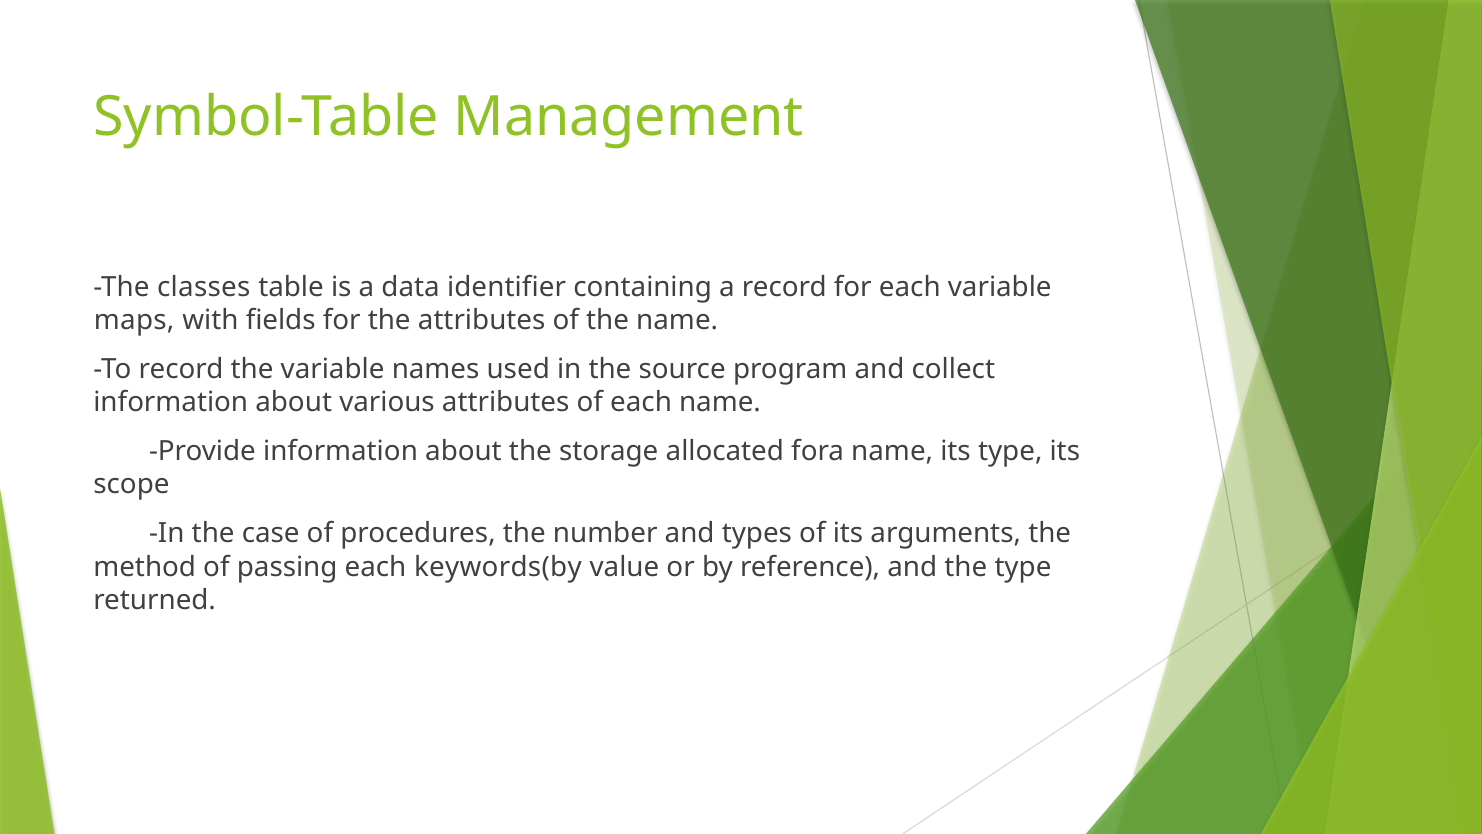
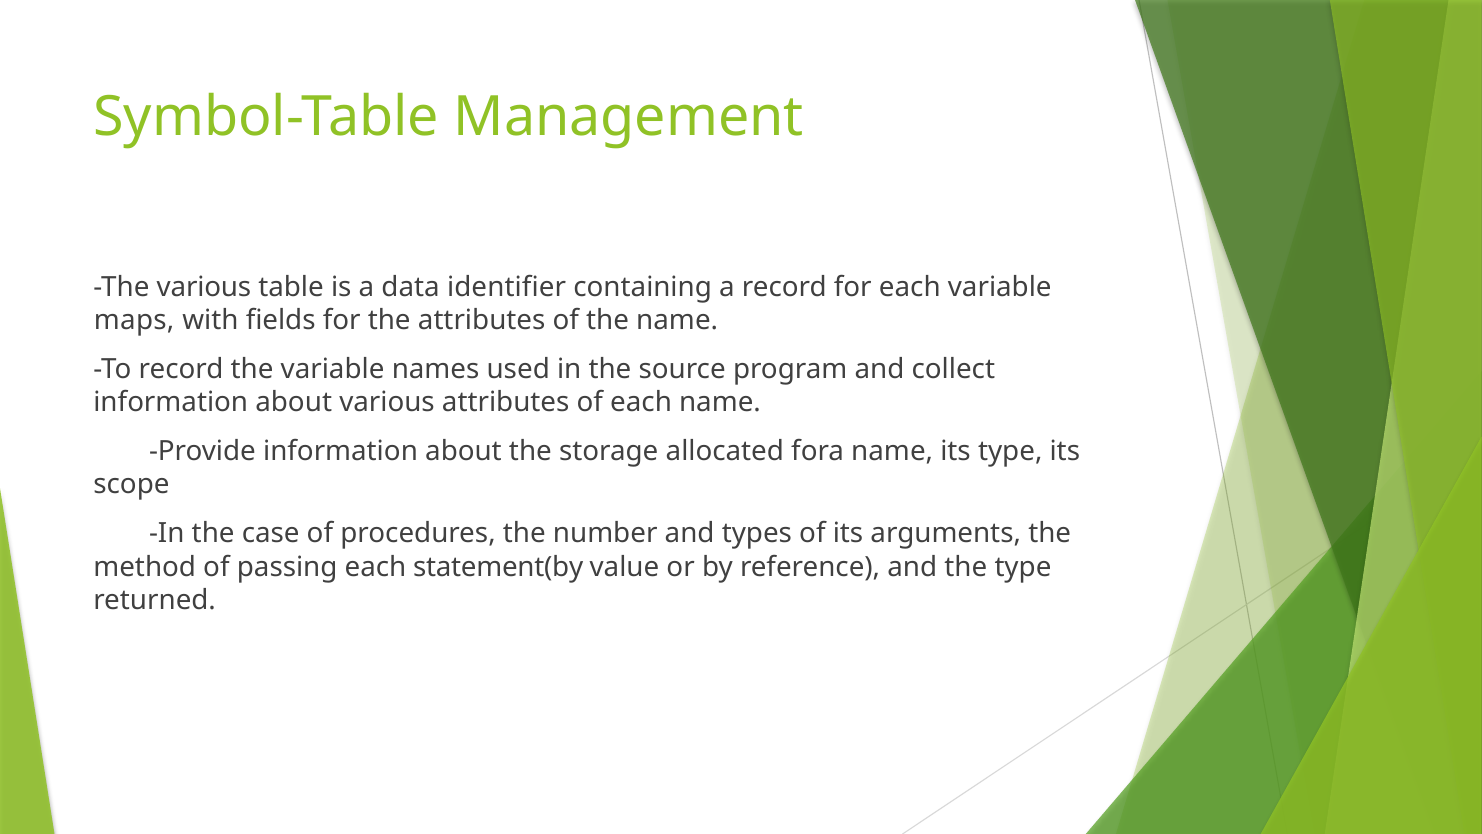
The classes: classes -> various
keywords(by: keywords(by -> statement(by
